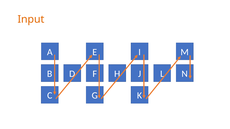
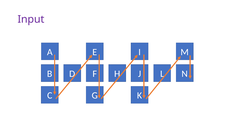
Input colour: orange -> purple
